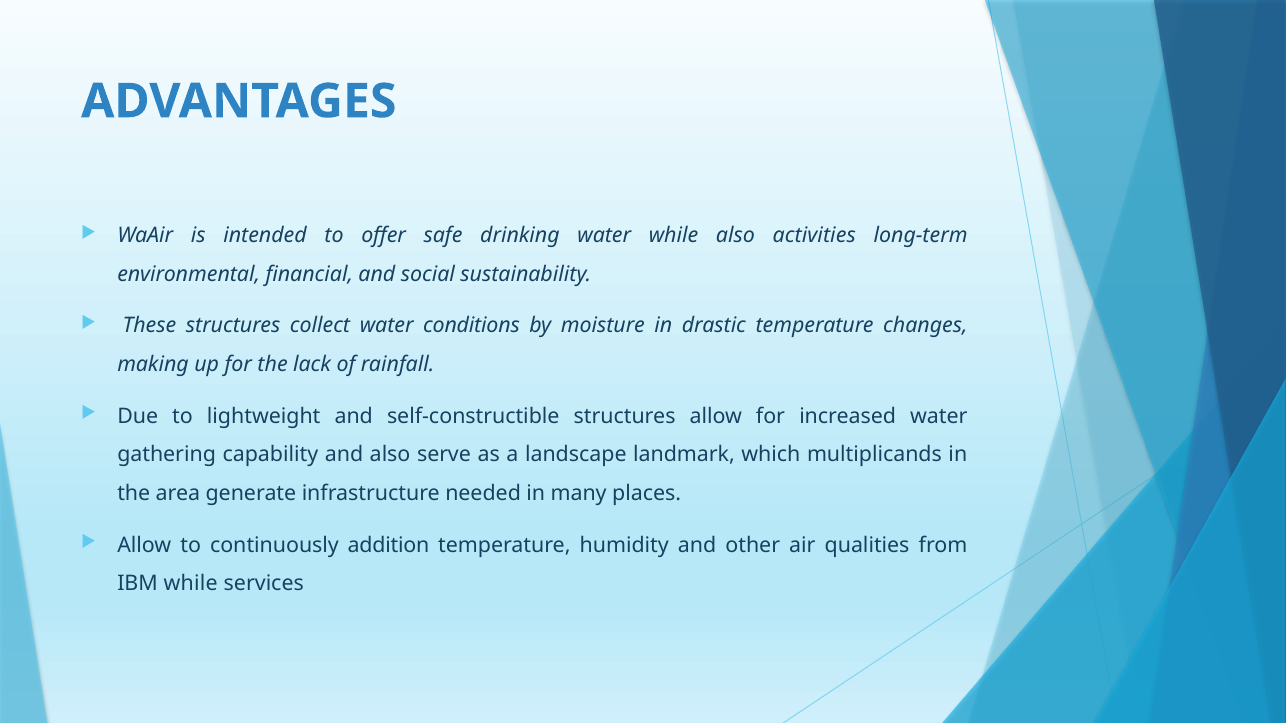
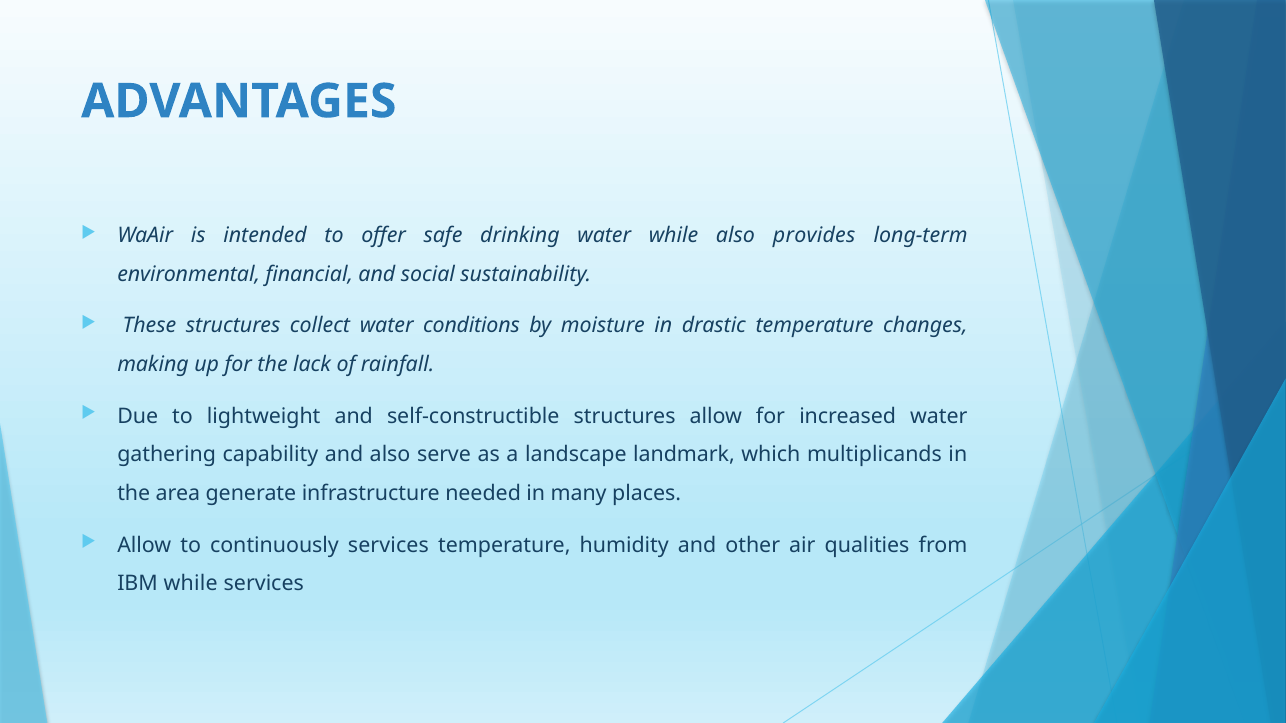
activities: activities -> provides
continuously addition: addition -> services
